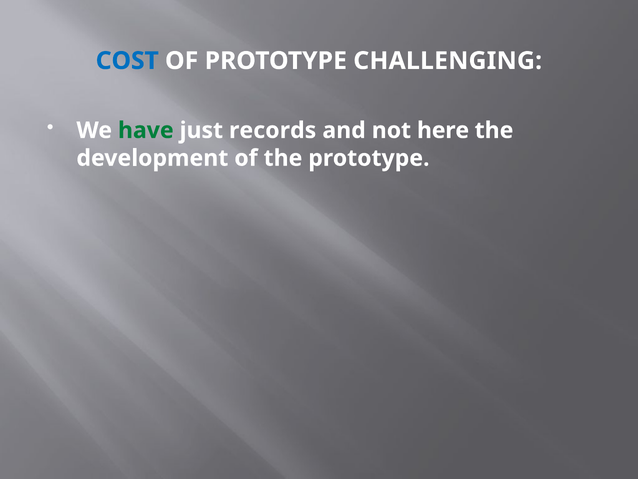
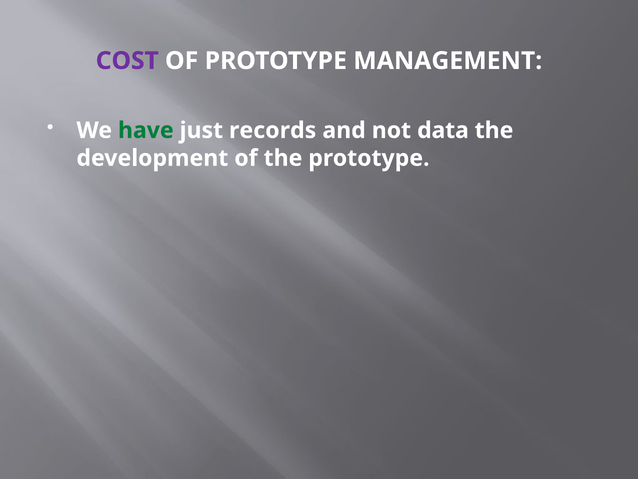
COST colour: blue -> purple
CHALLENGING: CHALLENGING -> MANAGEMENT
here: here -> data
